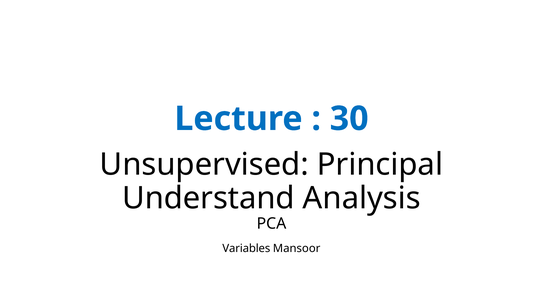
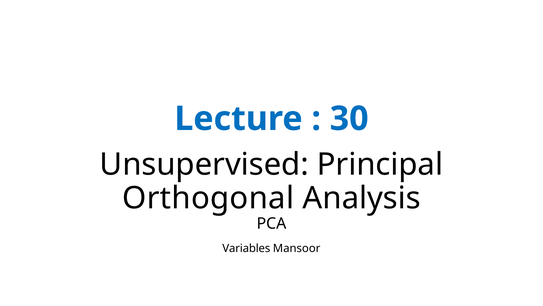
Understand: Understand -> Orthogonal
